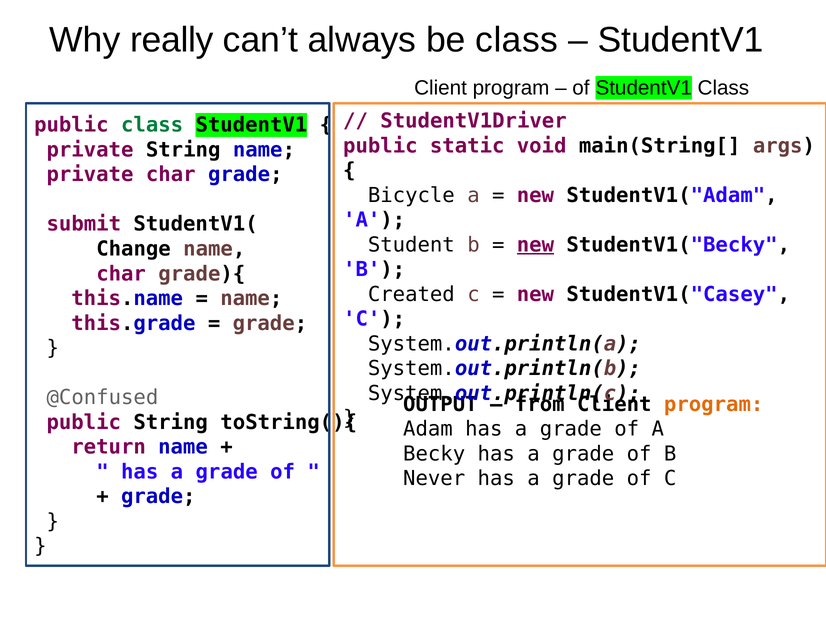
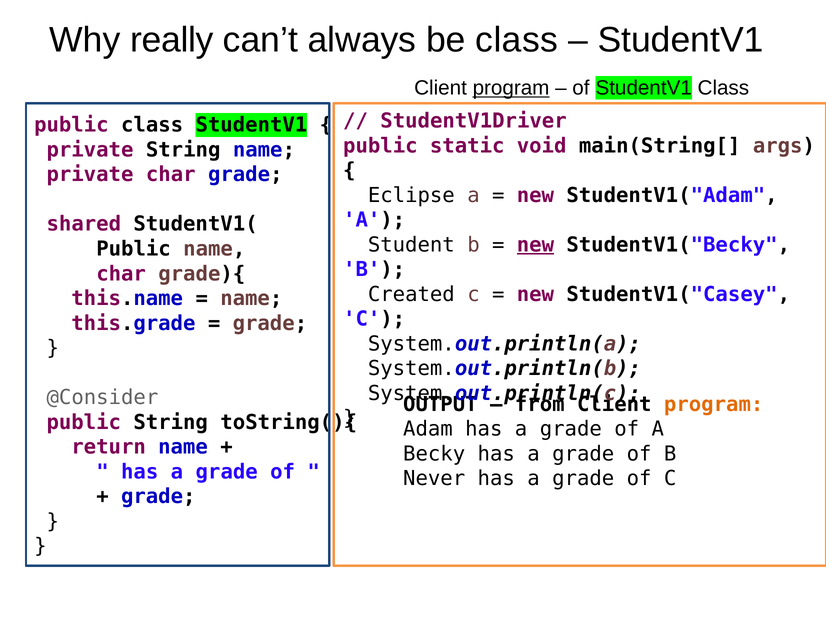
program at (511, 88) underline: none -> present
class at (152, 125) colour: green -> black
Bicycle: Bicycle -> Eclipse
submit: submit -> shared
Change at (134, 249): Change -> Public
@Confused: @Confused -> @Consider
